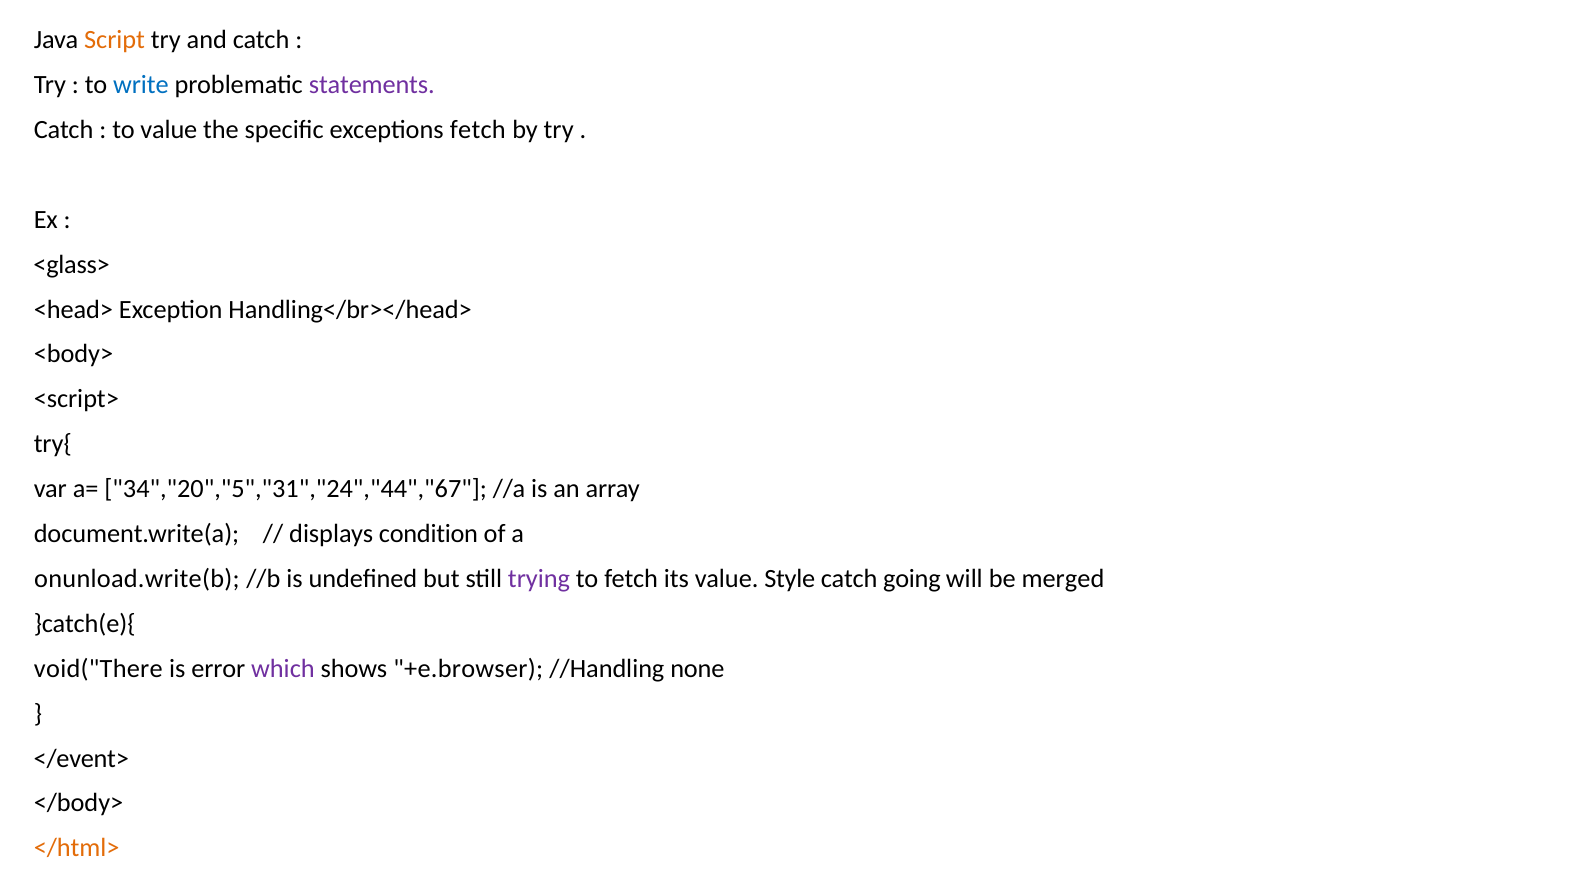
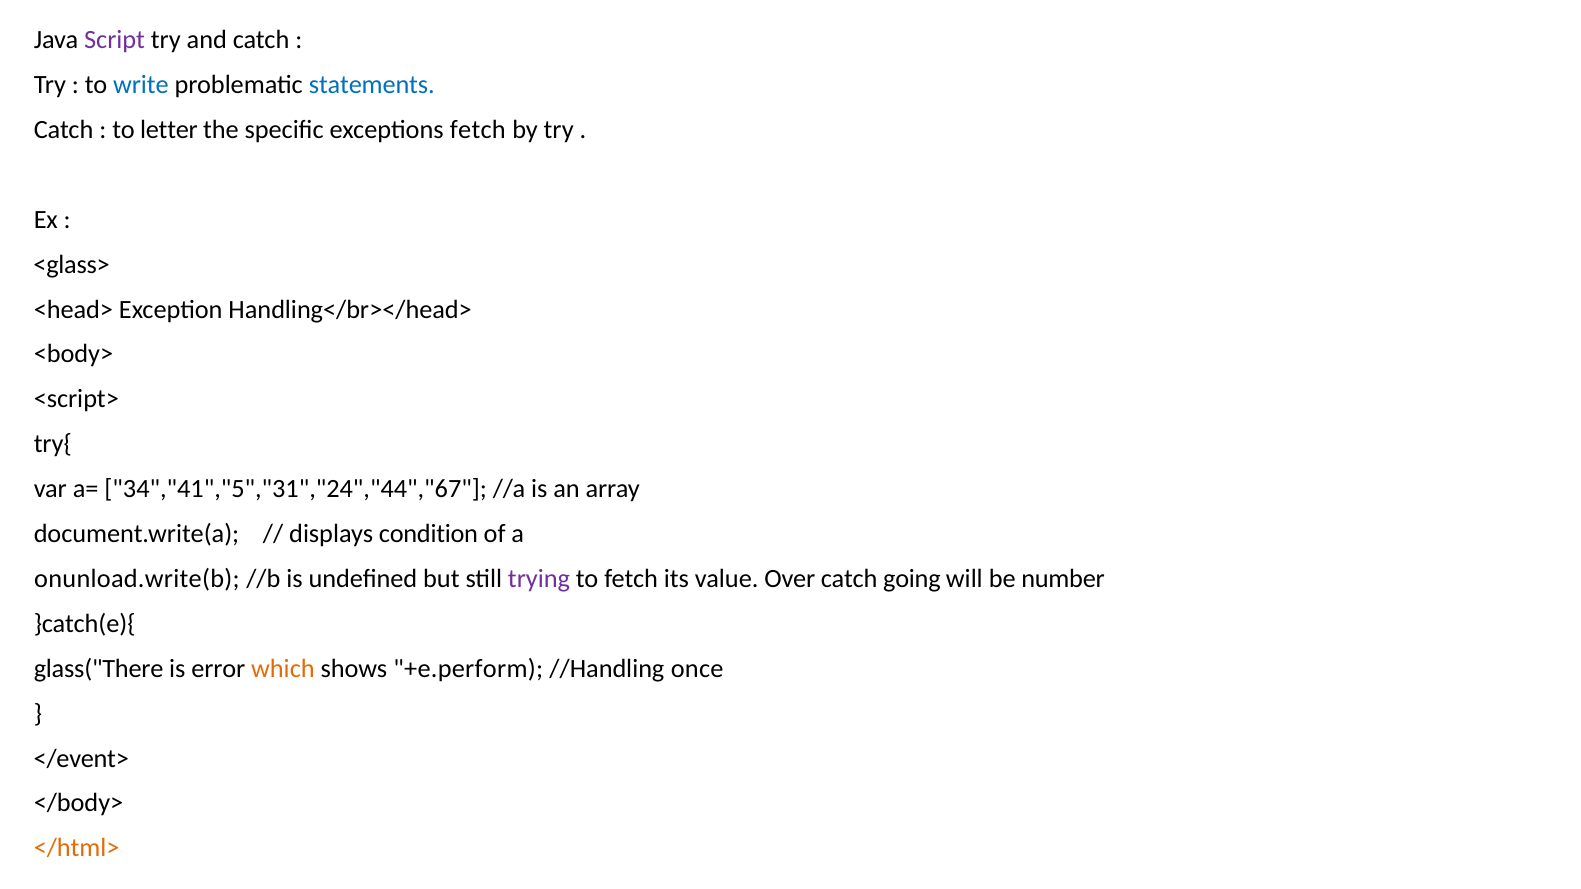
Script colour: orange -> purple
statements colour: purple -> blue
to value: value -> letter
34","20","5","31","24","44","67: 34","20","5","31","24","44","67 -> 34","41","5","31","24","44","67
Style: Style -> Over
merged: merged -> number
void("There: void("There -> glass("There
which colour: purple -> orange
+e.browser: +e.browser -> +e.perform
none: none -> once
